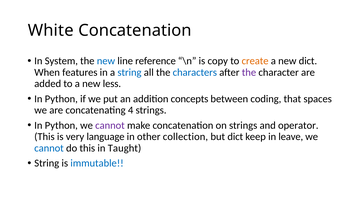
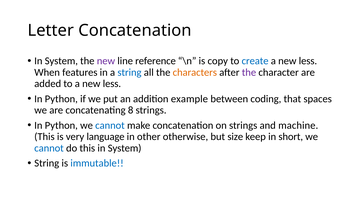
White: White -> Letter
new at (106, 61) colour: blue -> purple
create colour: orange -> blue
dict at (308, 61): dict -> less
characters colour: blue -> orange
concepts: concepts -> example
4: 4 -> 8
cannot at (110, 125) colour: purple -> blue
operator: operator -> machine
collection: collection -> otherwise
but dict: dict -> size
leave: leave -> short
this in Taught: Taught -> System
